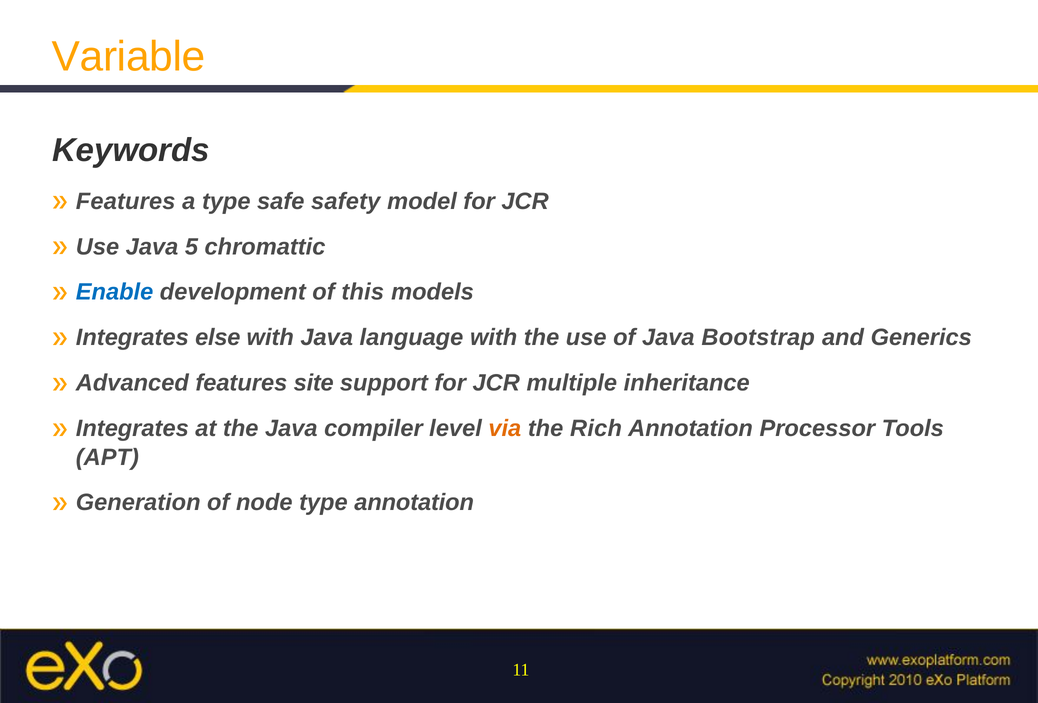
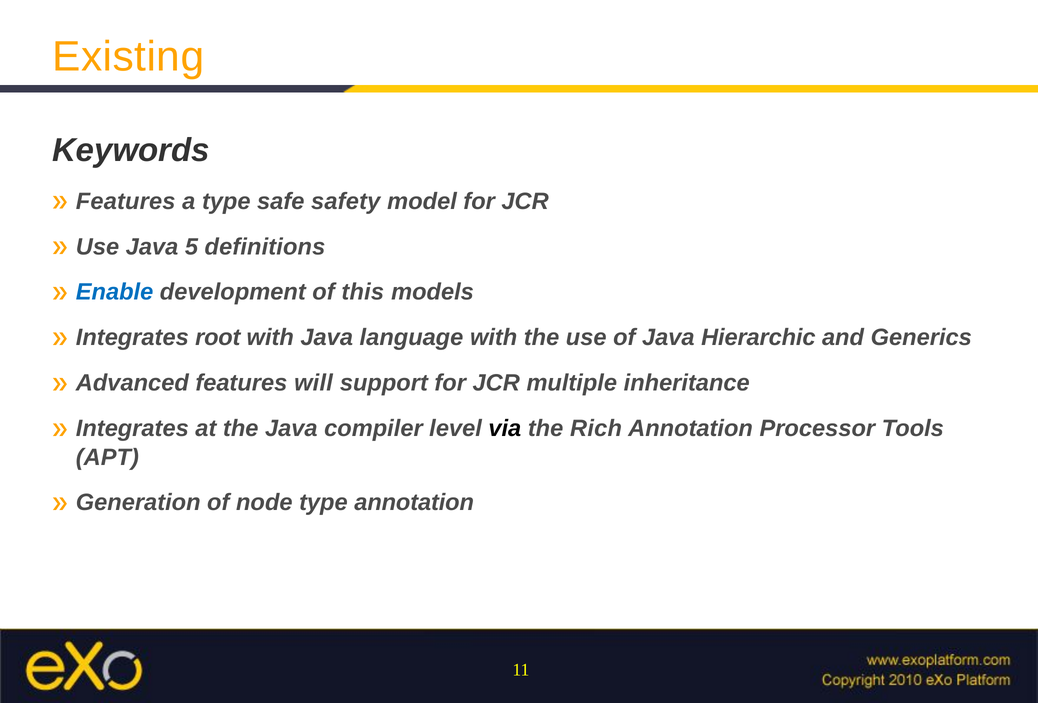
Variable: Variable -> Existing
chromattic: chromattic -> definitions
else: else -> root
Bootstrap: Bootstrap -> Hierarchic
site: site -> will
via colour: orange -> black
